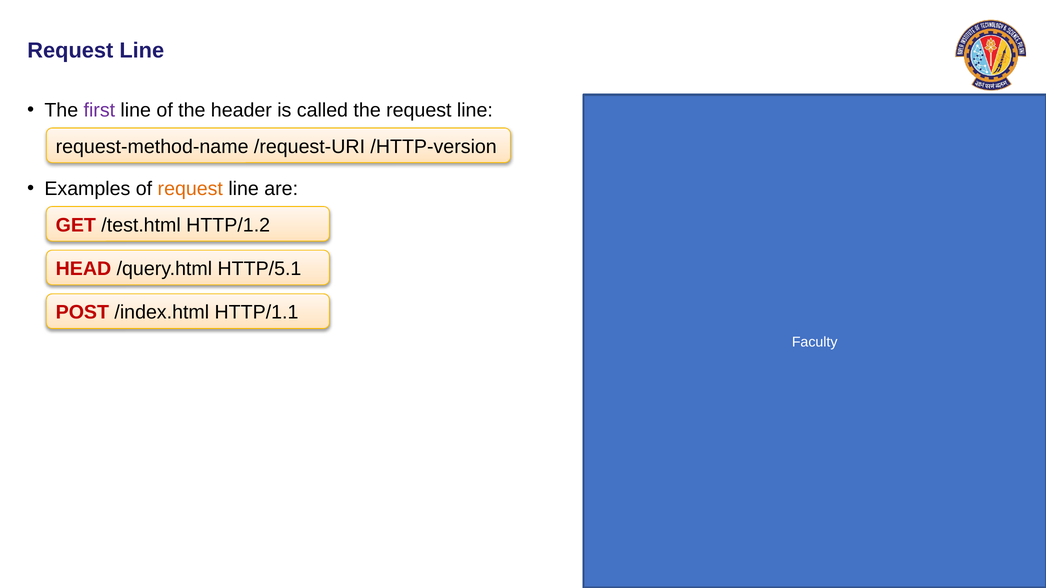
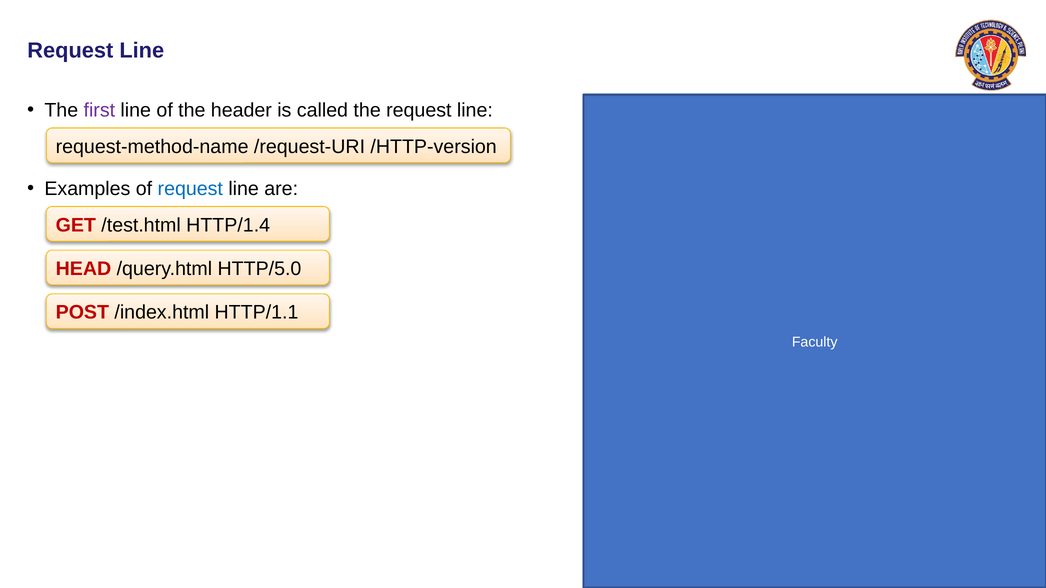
request at (190, 189) colour: orange -> blue
HTTP/1.2: HTTP/1.2 -> HTTP/1.4
HTTP/5.1: HTTP/5.1 -> HTTP/5.0
